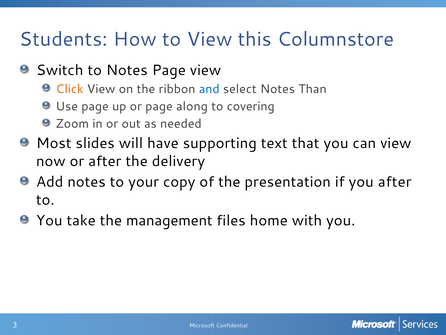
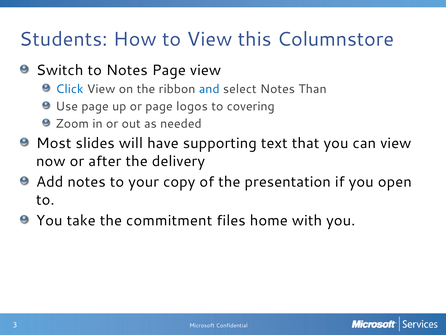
Click colour: orange -> blue
along: along -> logos
you after: after -> open
management: management -> commitment
